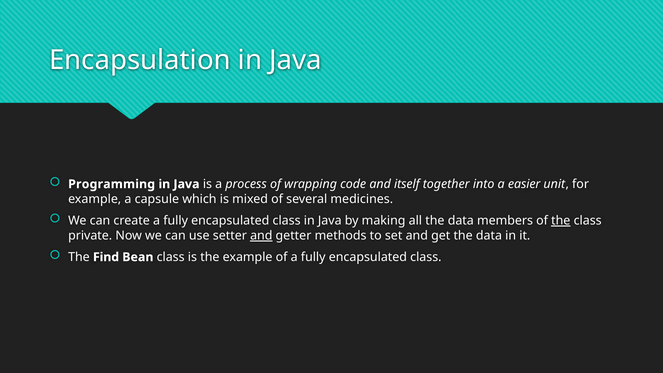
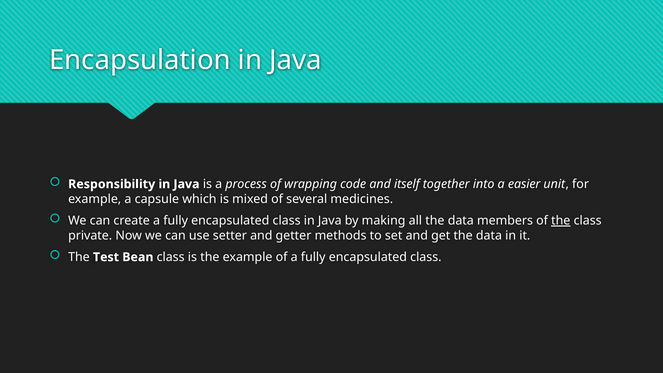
Programming: Programming -> Responsibility
and at (261, 235) underline: present -> none
Find: Find -> Test
